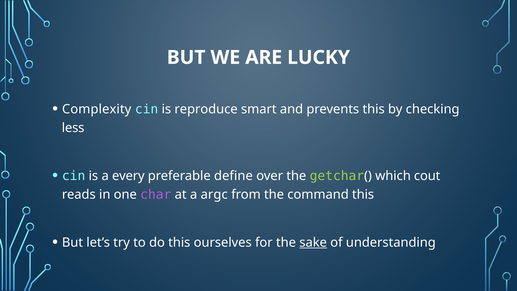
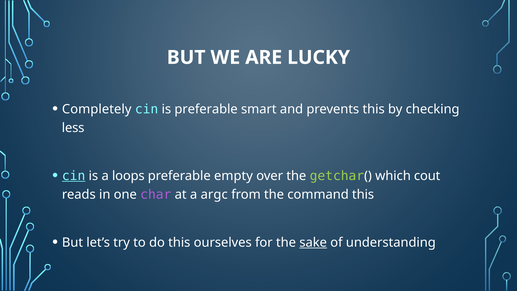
Complexity: Complexity -> Completely
is reproduce: reproduce -> preferable
cin at (74, 176) underline: none -> present
every: every -> loops
define: define -> empty
